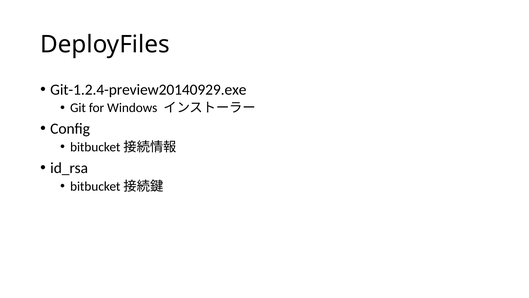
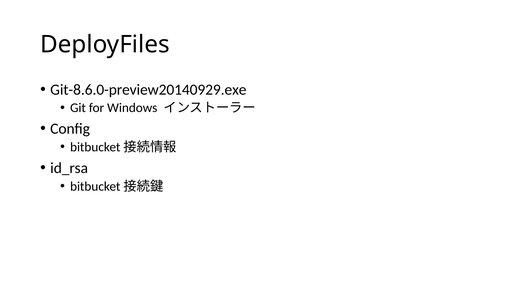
Git-1.2.4-preview20140929.exe: Git-1.2.4-preview20140929.exe -> Git-8.6.0-preview20140929.exe
